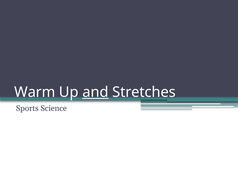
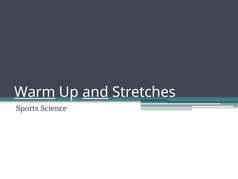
Warm underline: none -> present
